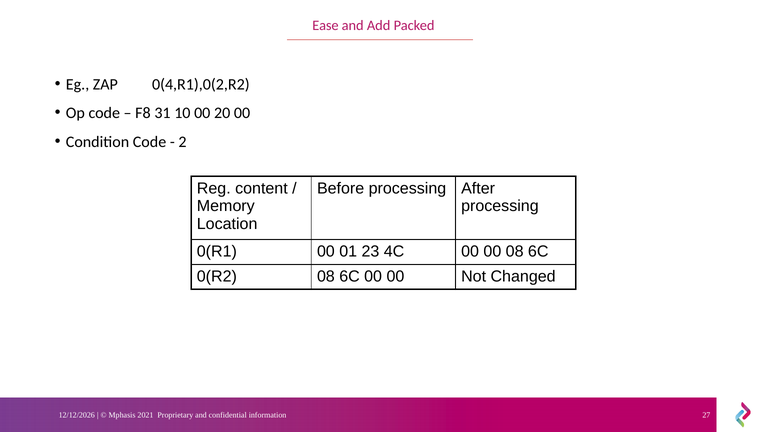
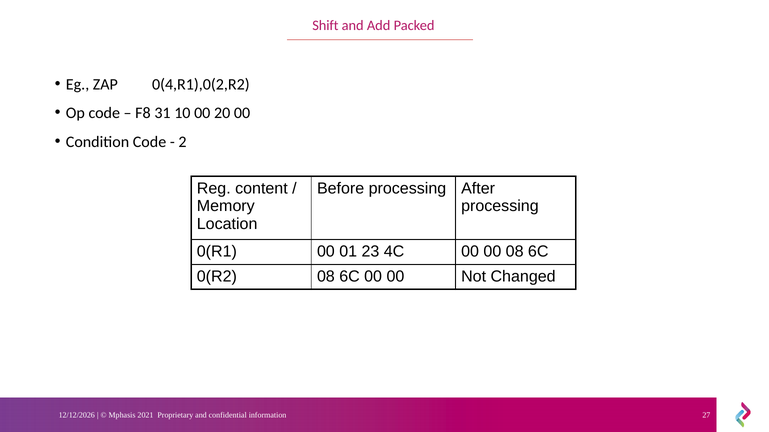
Ease: Ease -> Shift
